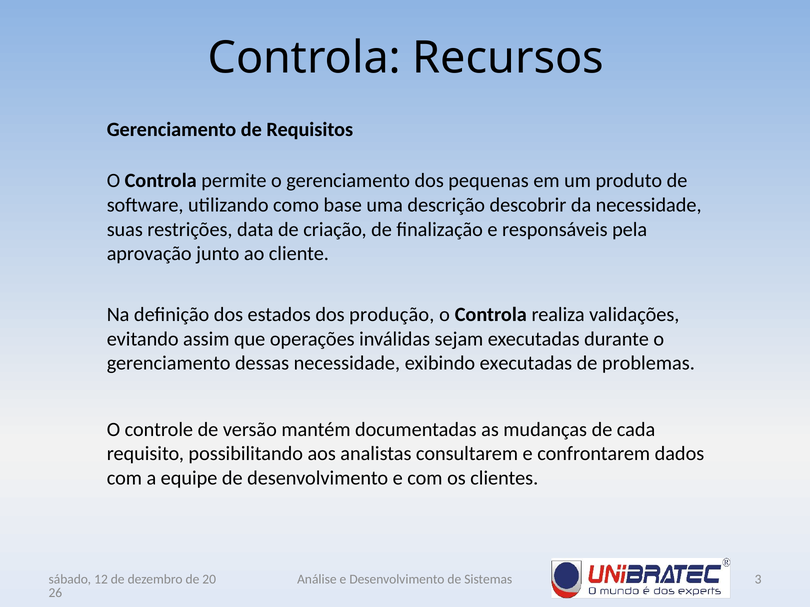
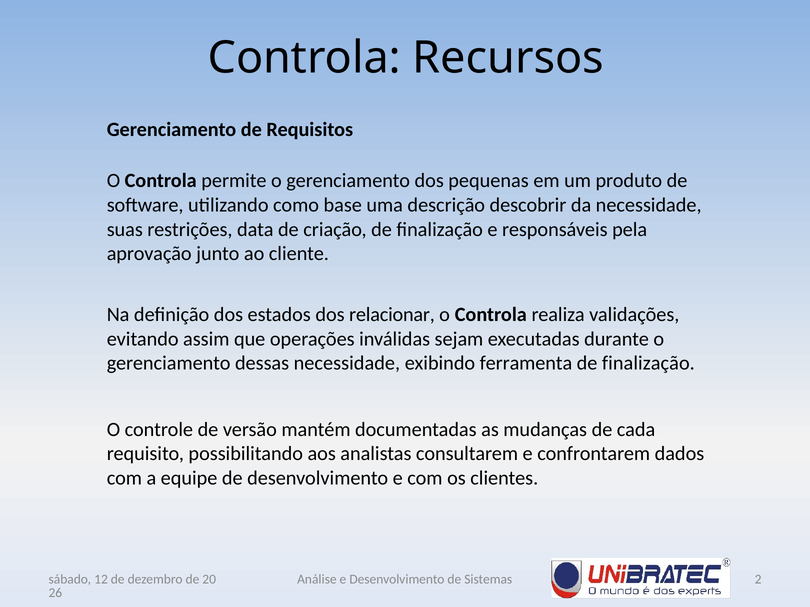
produção: produção -> relacionar
exibindo executadas: executadas -> ferramenta
problemas at (648, 363): problemas -> finalização
3: 3 -> 2
